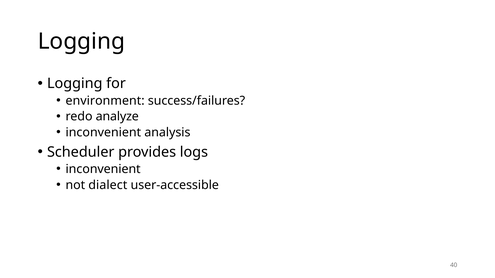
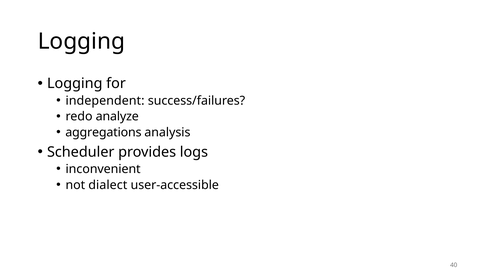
environment: environment -> independent
inconvenient at (103, 133): inconvenient -> aggregations
